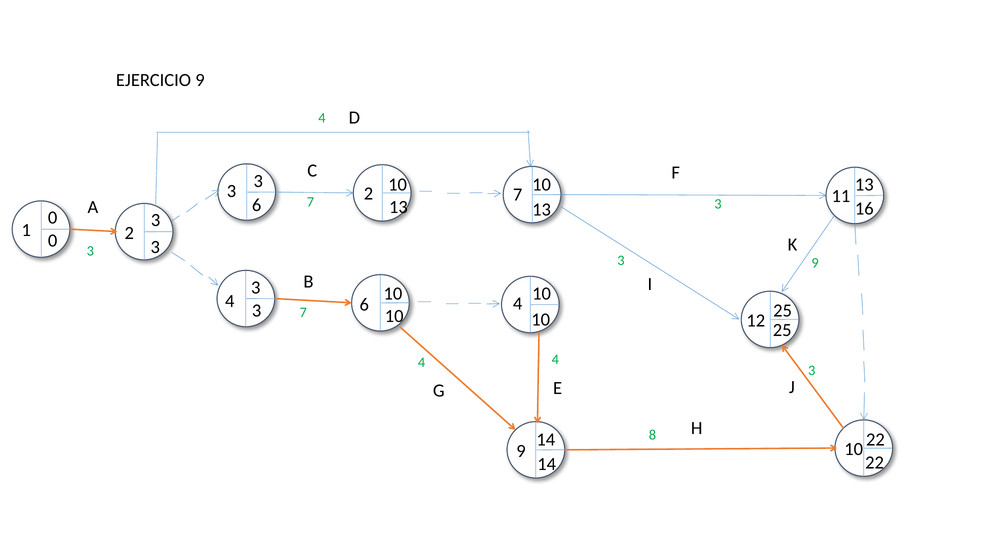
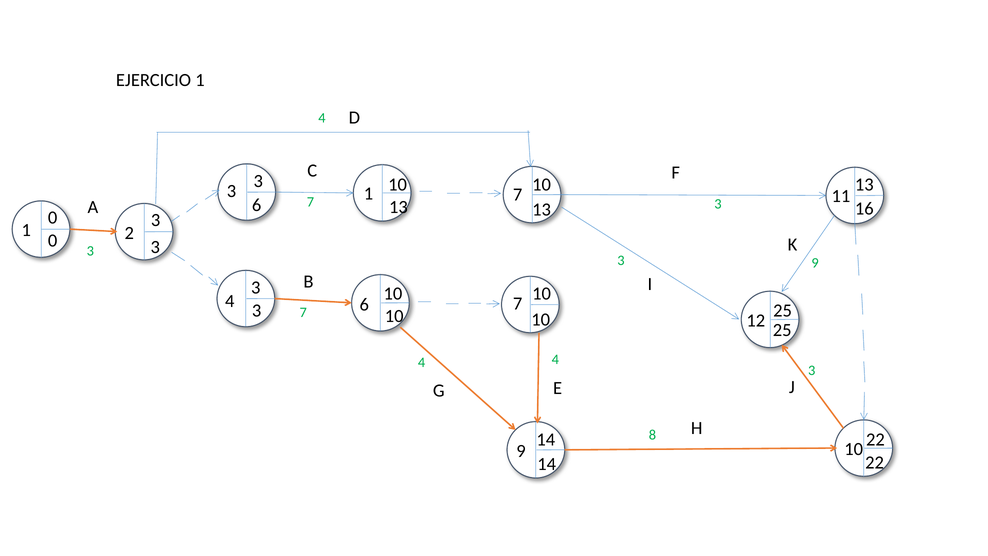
EJERCICIO 9: 9 -> 1
2 at (369, 194): 2 -> 1
6 4: 4 -> 7
